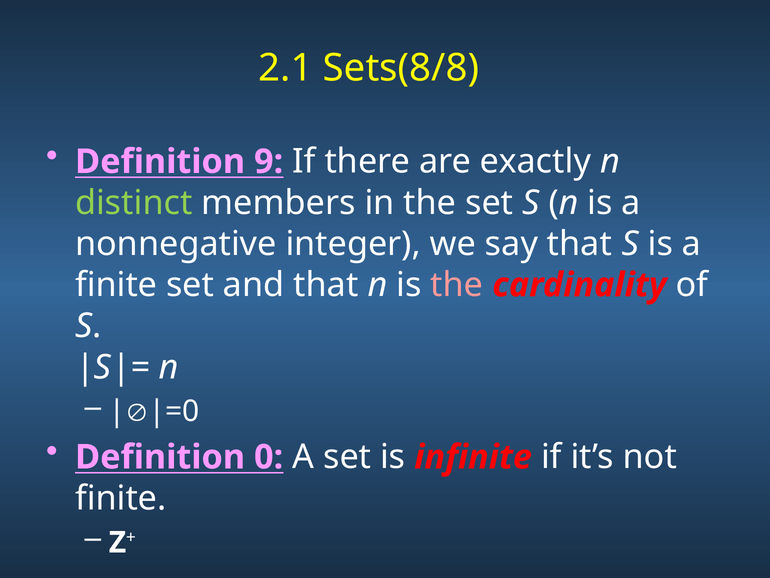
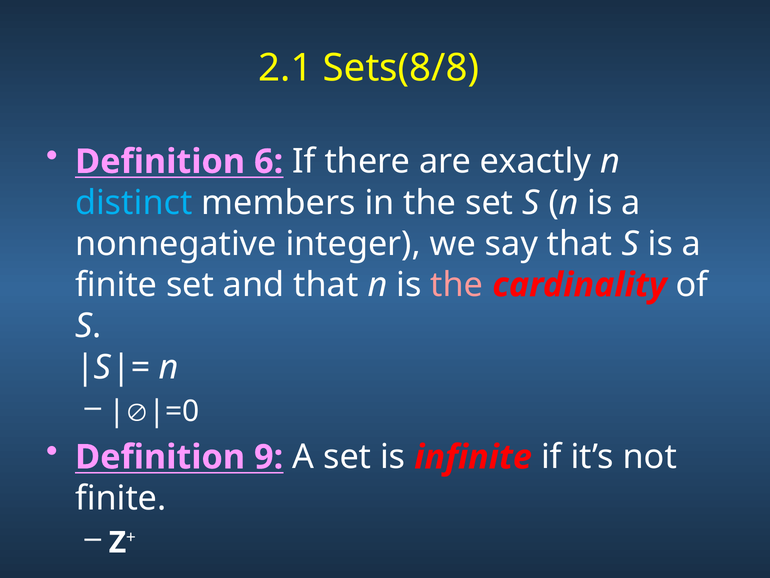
9: 9 -> 6
distinct colour: light green -> light blue
0: 0 -> 9
